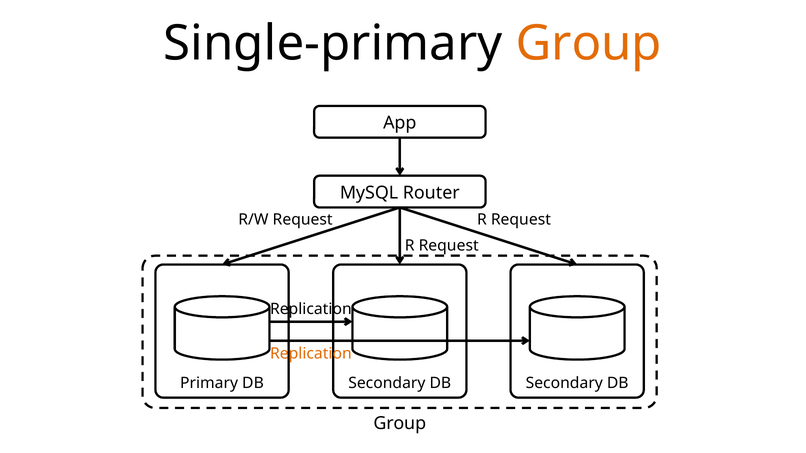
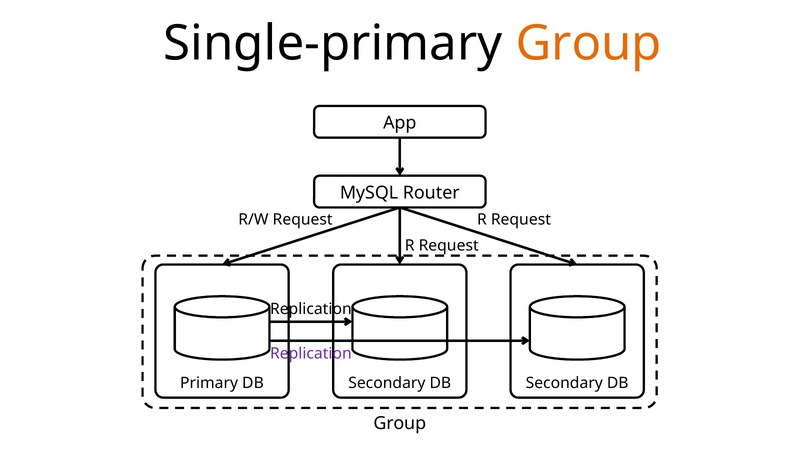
Replication at (311, 354) colour: orange -> purple
